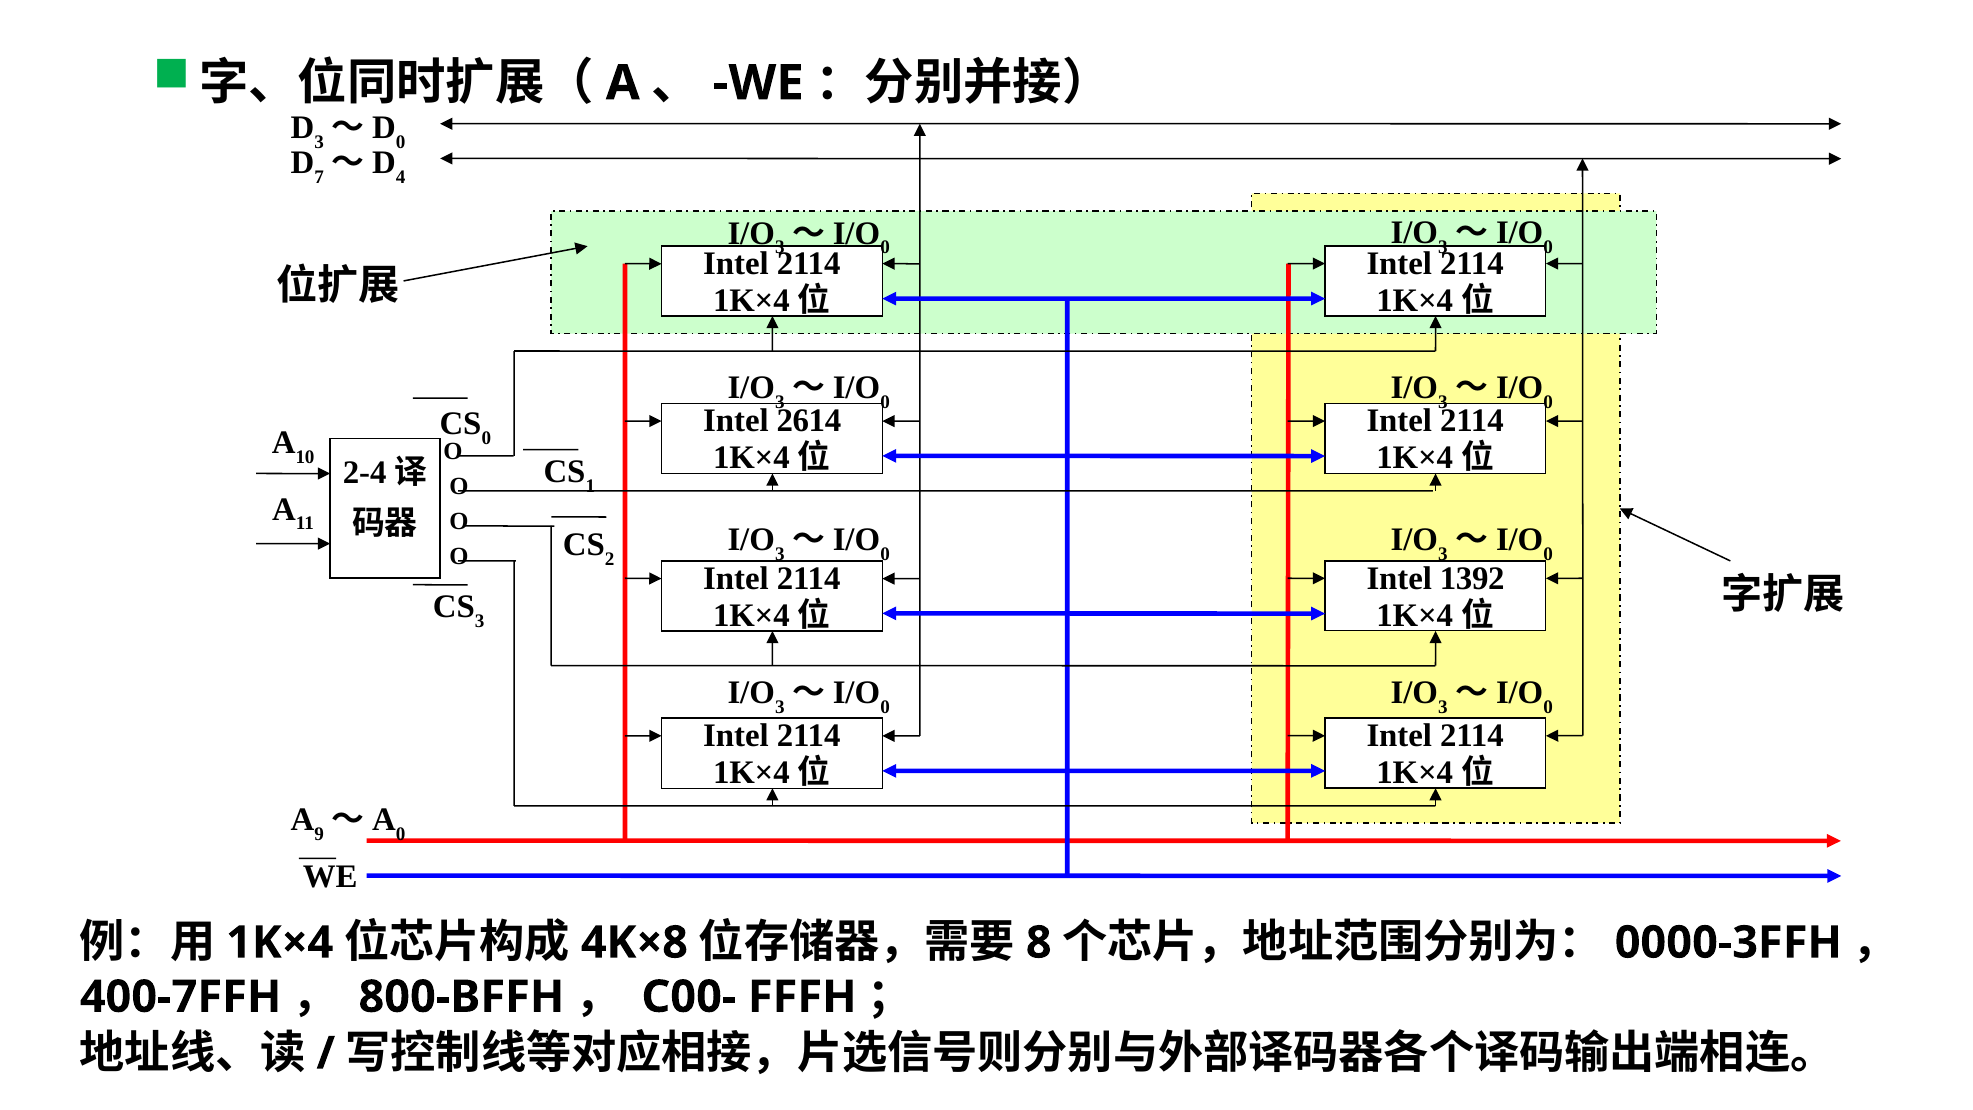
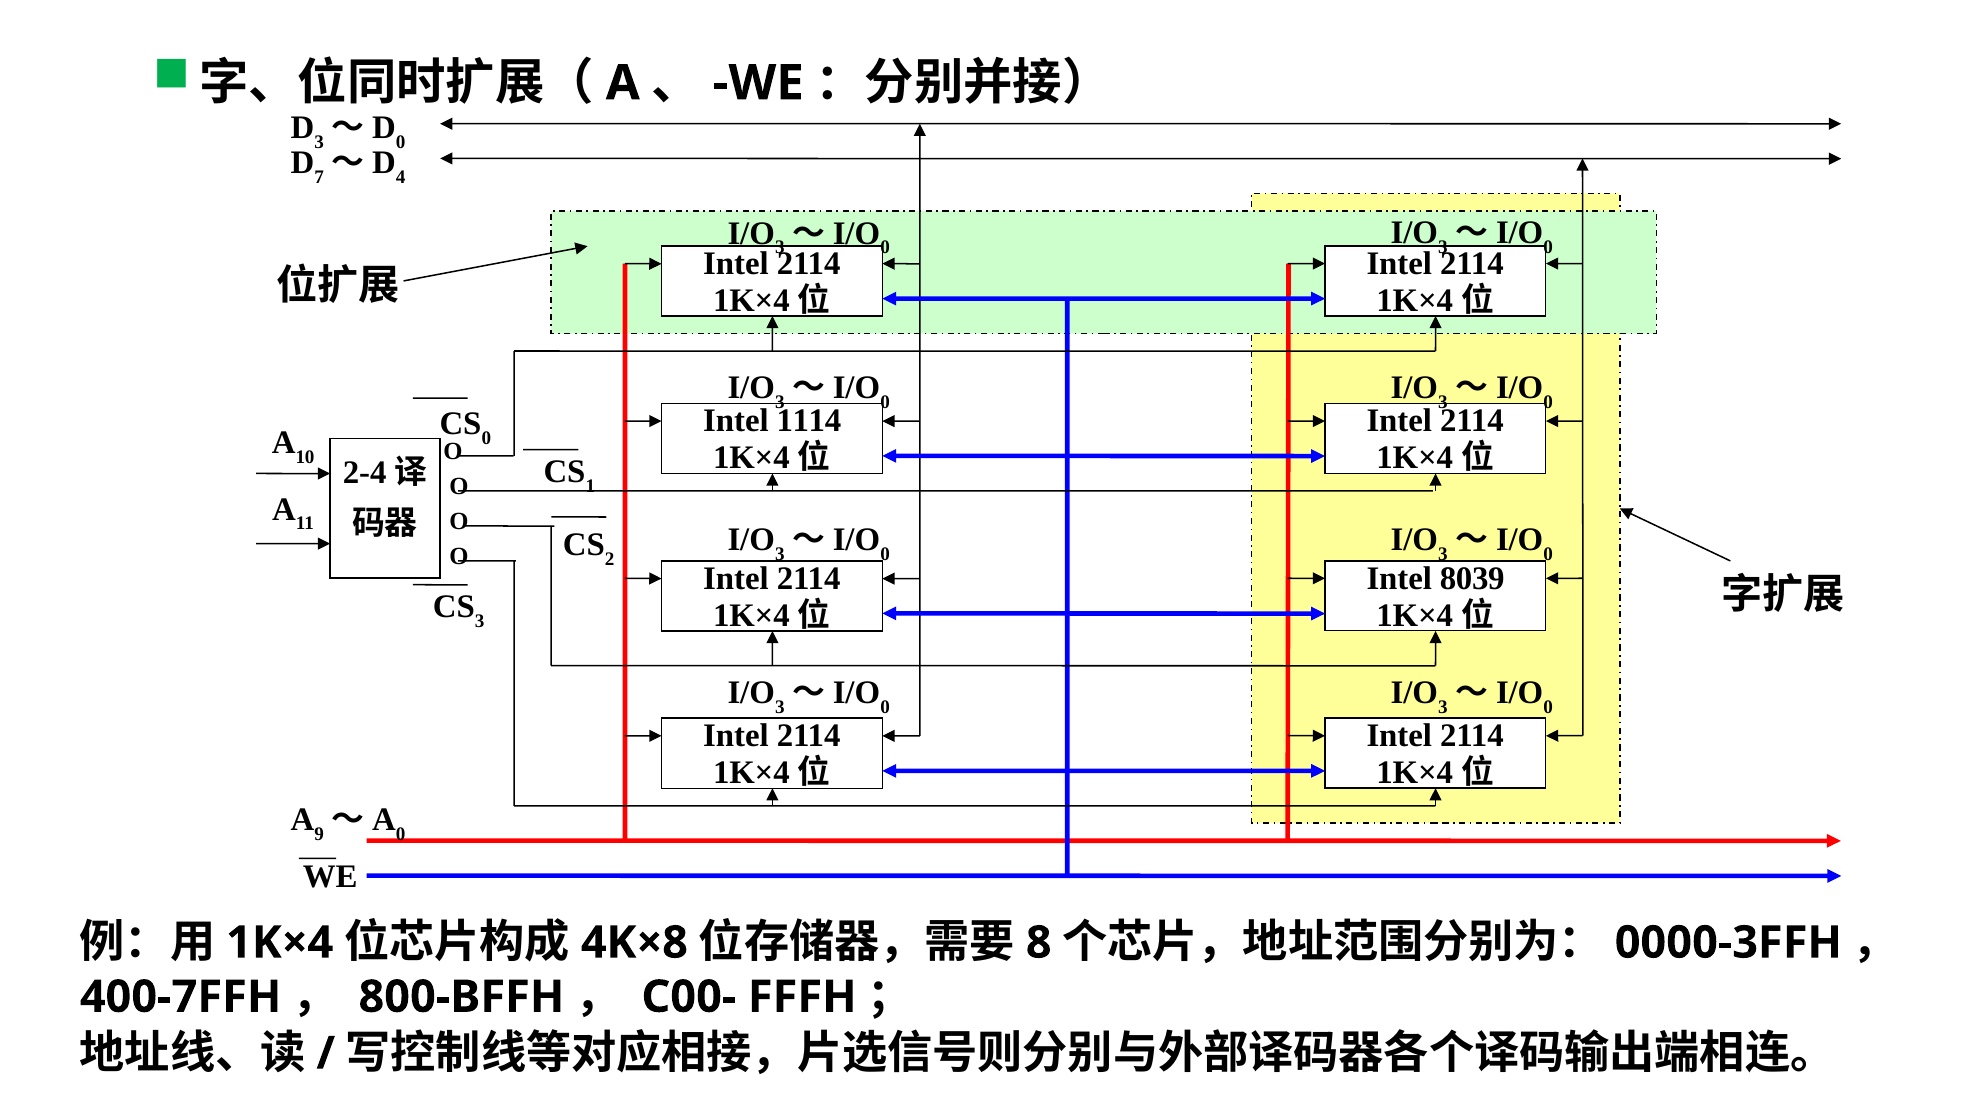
2614: 2614 -> 1114
1392: 1392 -> 8039
